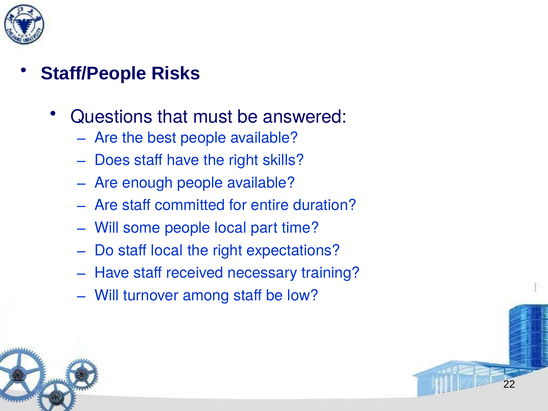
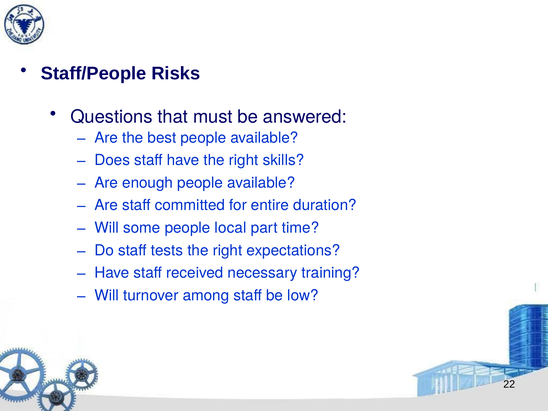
staff local: local -> tests
